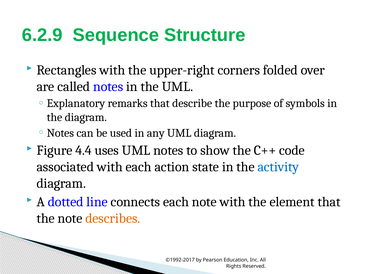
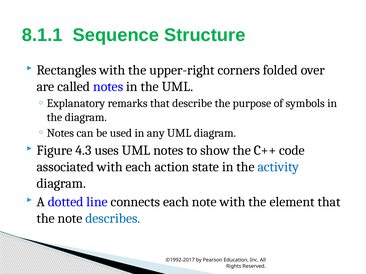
6.2.9: 6.2.9 -> 8.1.1
4.4: 4.4 -> 4.3
describes colour: orange -> blue
